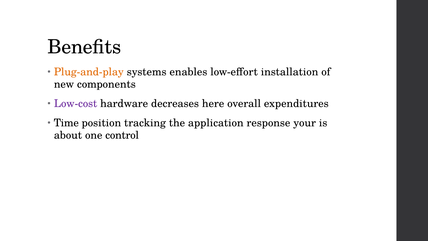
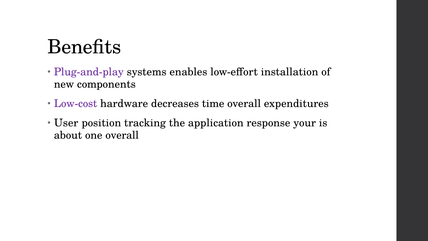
Plug-and-play colour: orange -> purple
here: here -> time
Time: Time -> User
one control: control -> overall
